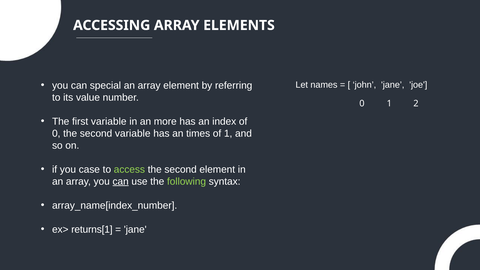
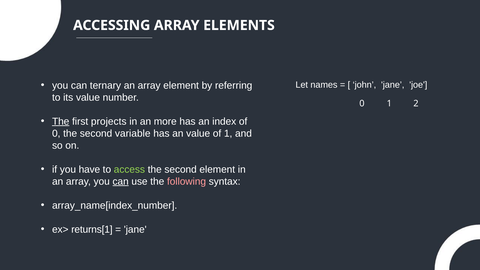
special: special -> ternary
The at (61, 121) underline: none -> present
first variable: variable -> projects
an times: times -> value
case: case -> have
following colour: light green -> pink
